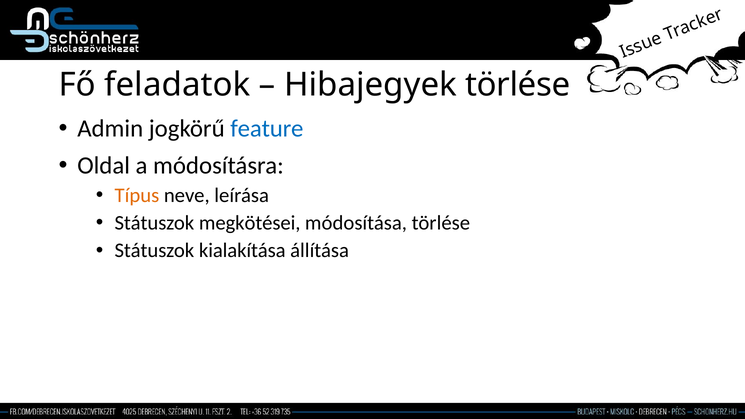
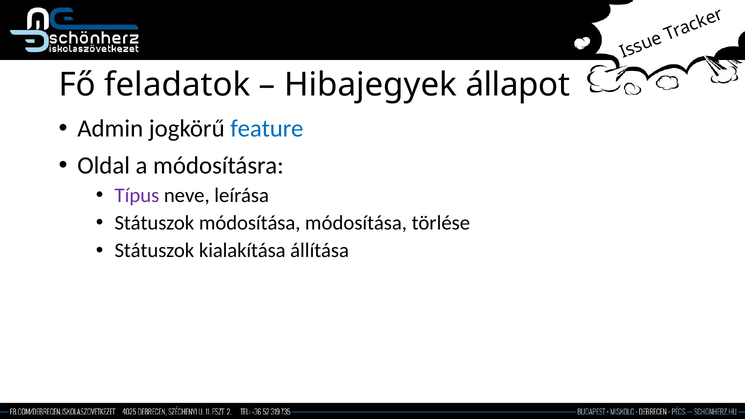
Hibajegyek törlése: törlése -> állapot
Típus colour: orange -> purple
Státuszok megkötései: megkötései -> módosítása
